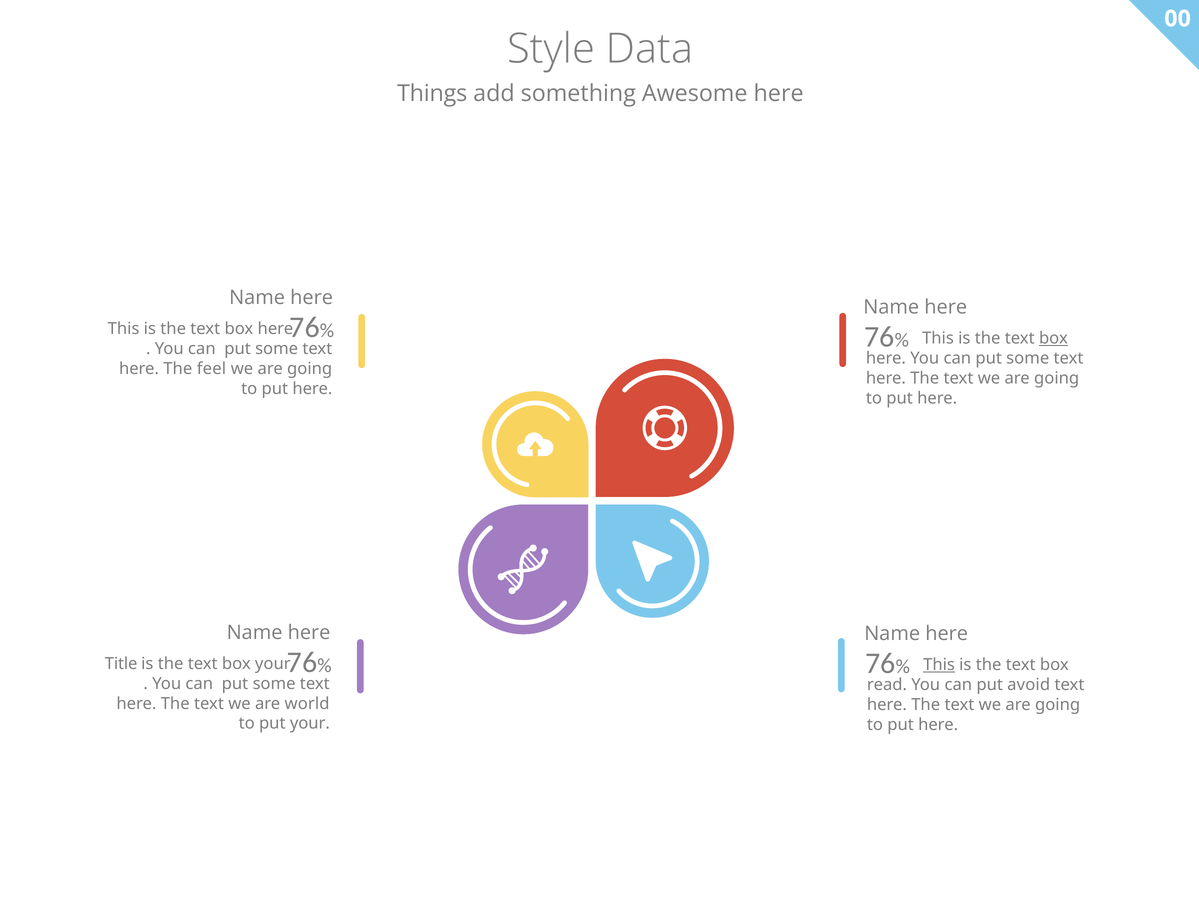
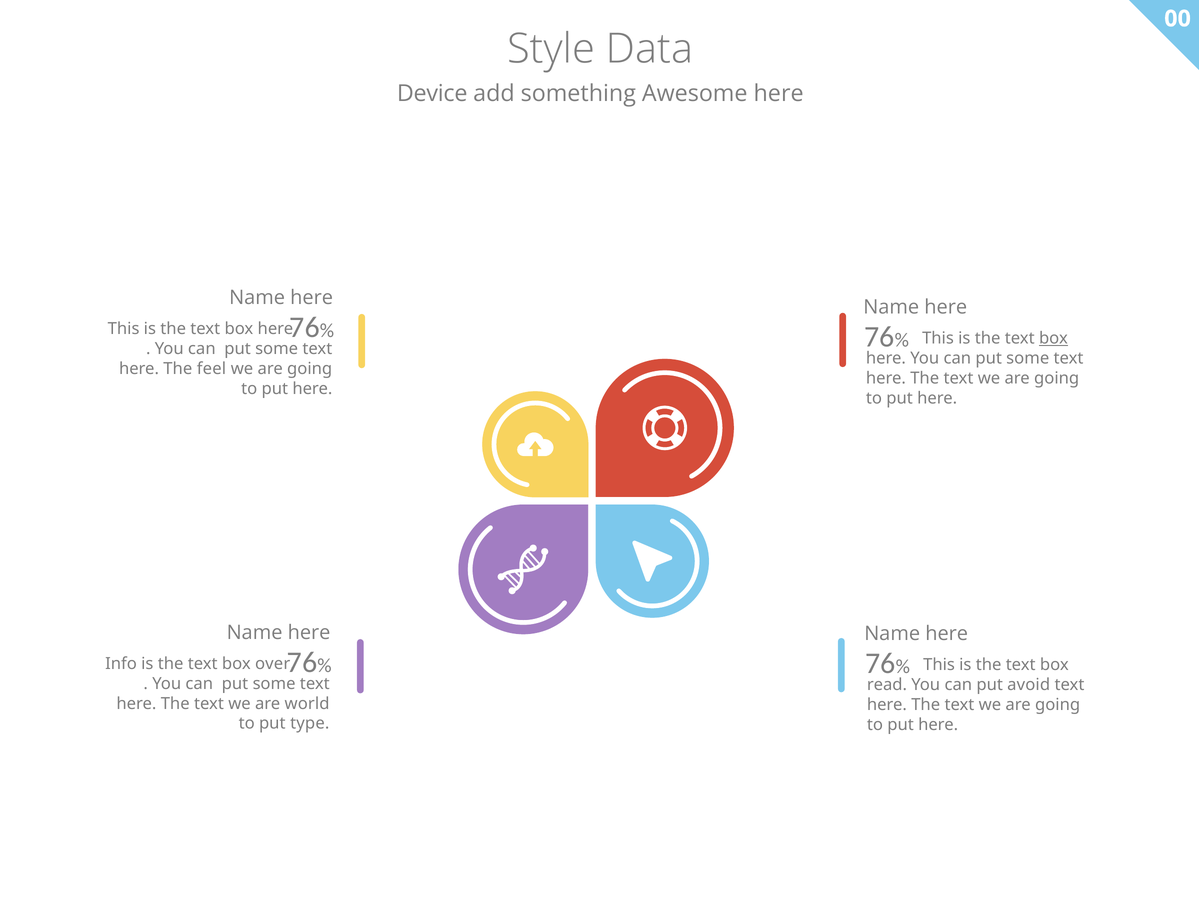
Things: Things -> Device
Title: Title -> Info
box your: your -> over
This at (939, 665) underline: present -> none
put your: your -> type
